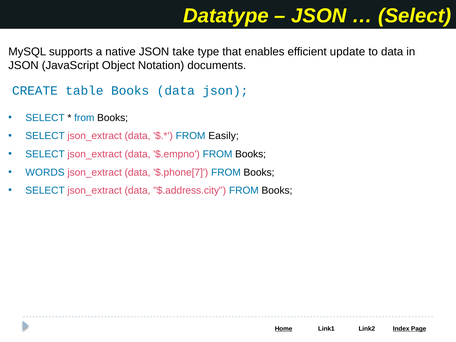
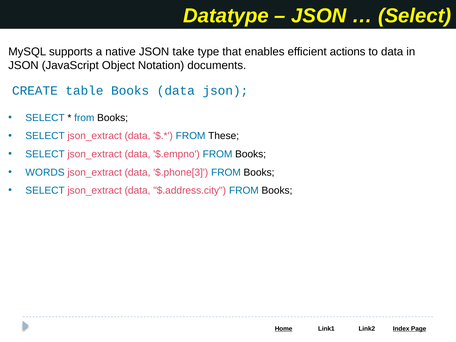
update: update -> actions
Easily: Easily -> These
$.phone[7: $.phone[7 -> $.phone[3
